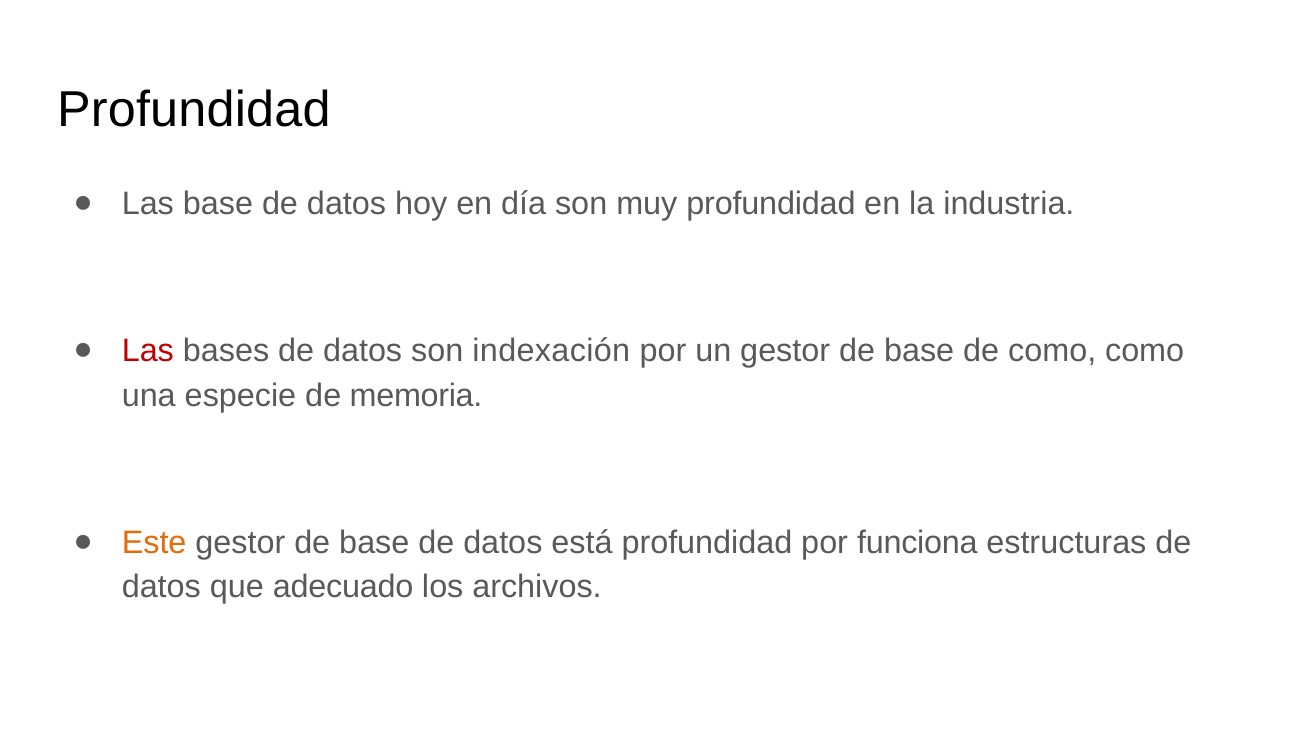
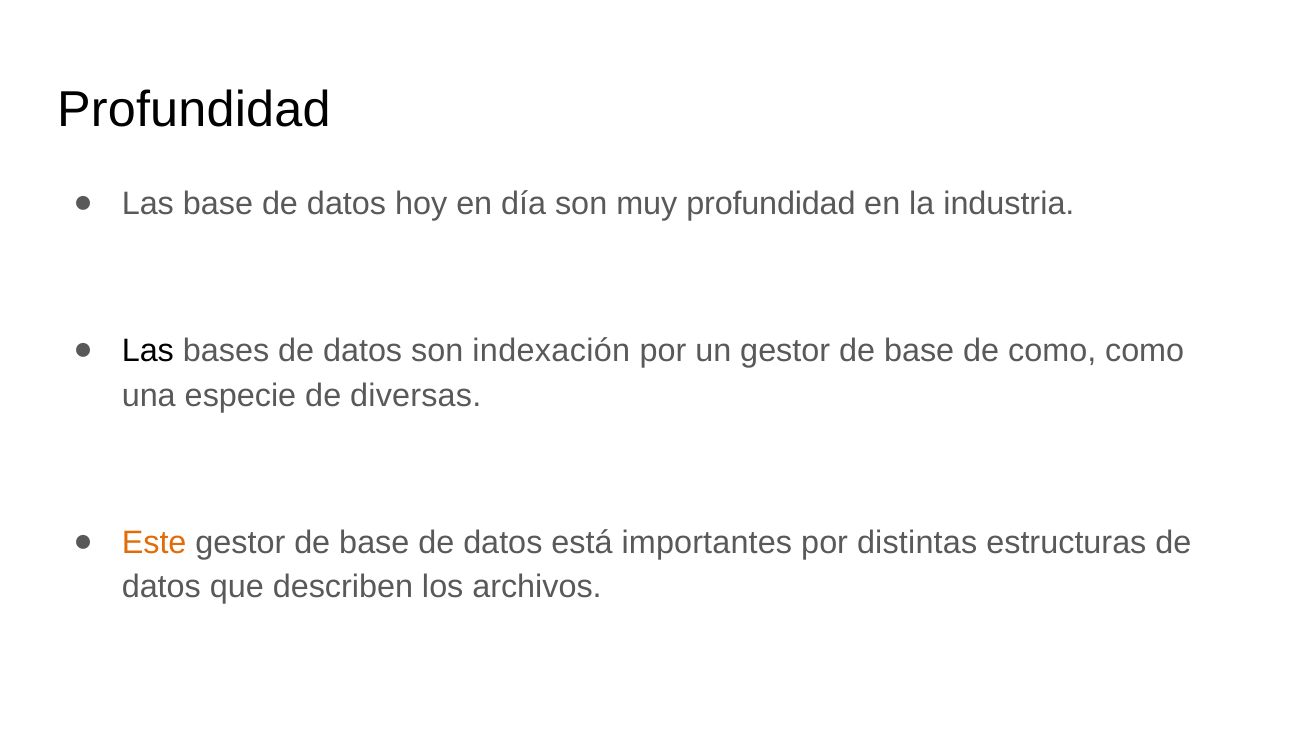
Las at (148, 350) colour: red -> black
memoria: memoria -> diversas
está profundidad: profundidad -> importantes
funciona: funciona -> distintas
adecuado: adecuado -> describen
